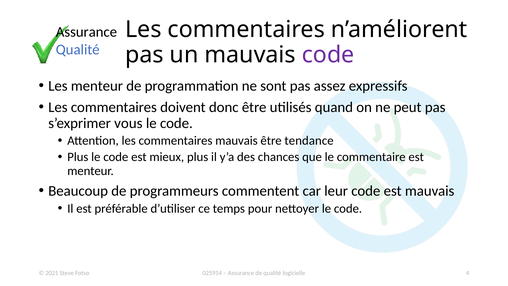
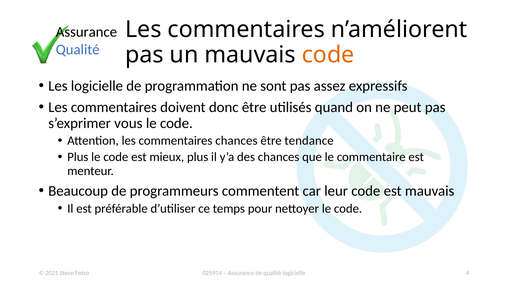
code at (328, 55) colour: purple -> orange
Les menteur: menteur -> logicielle
commentaires mauvais: mauvais -> chances
